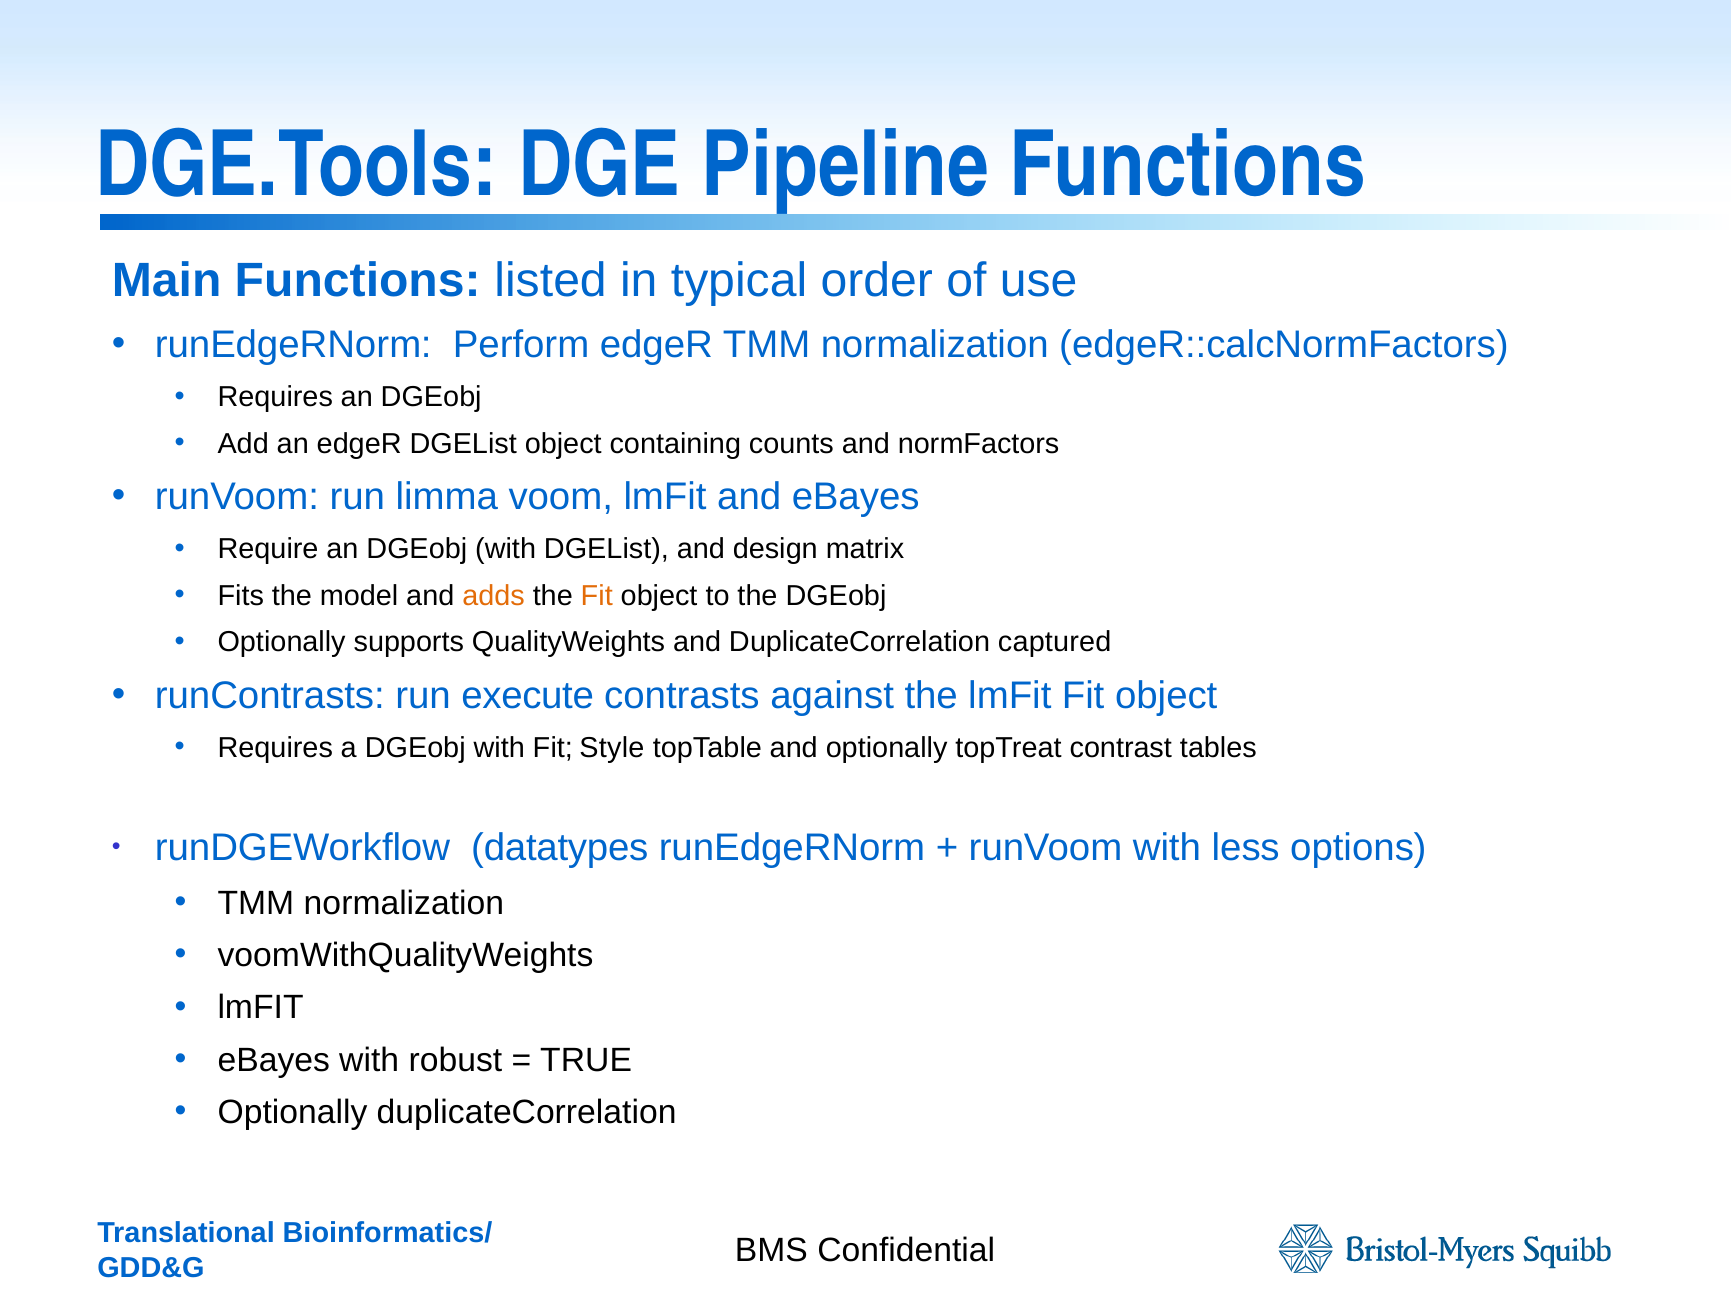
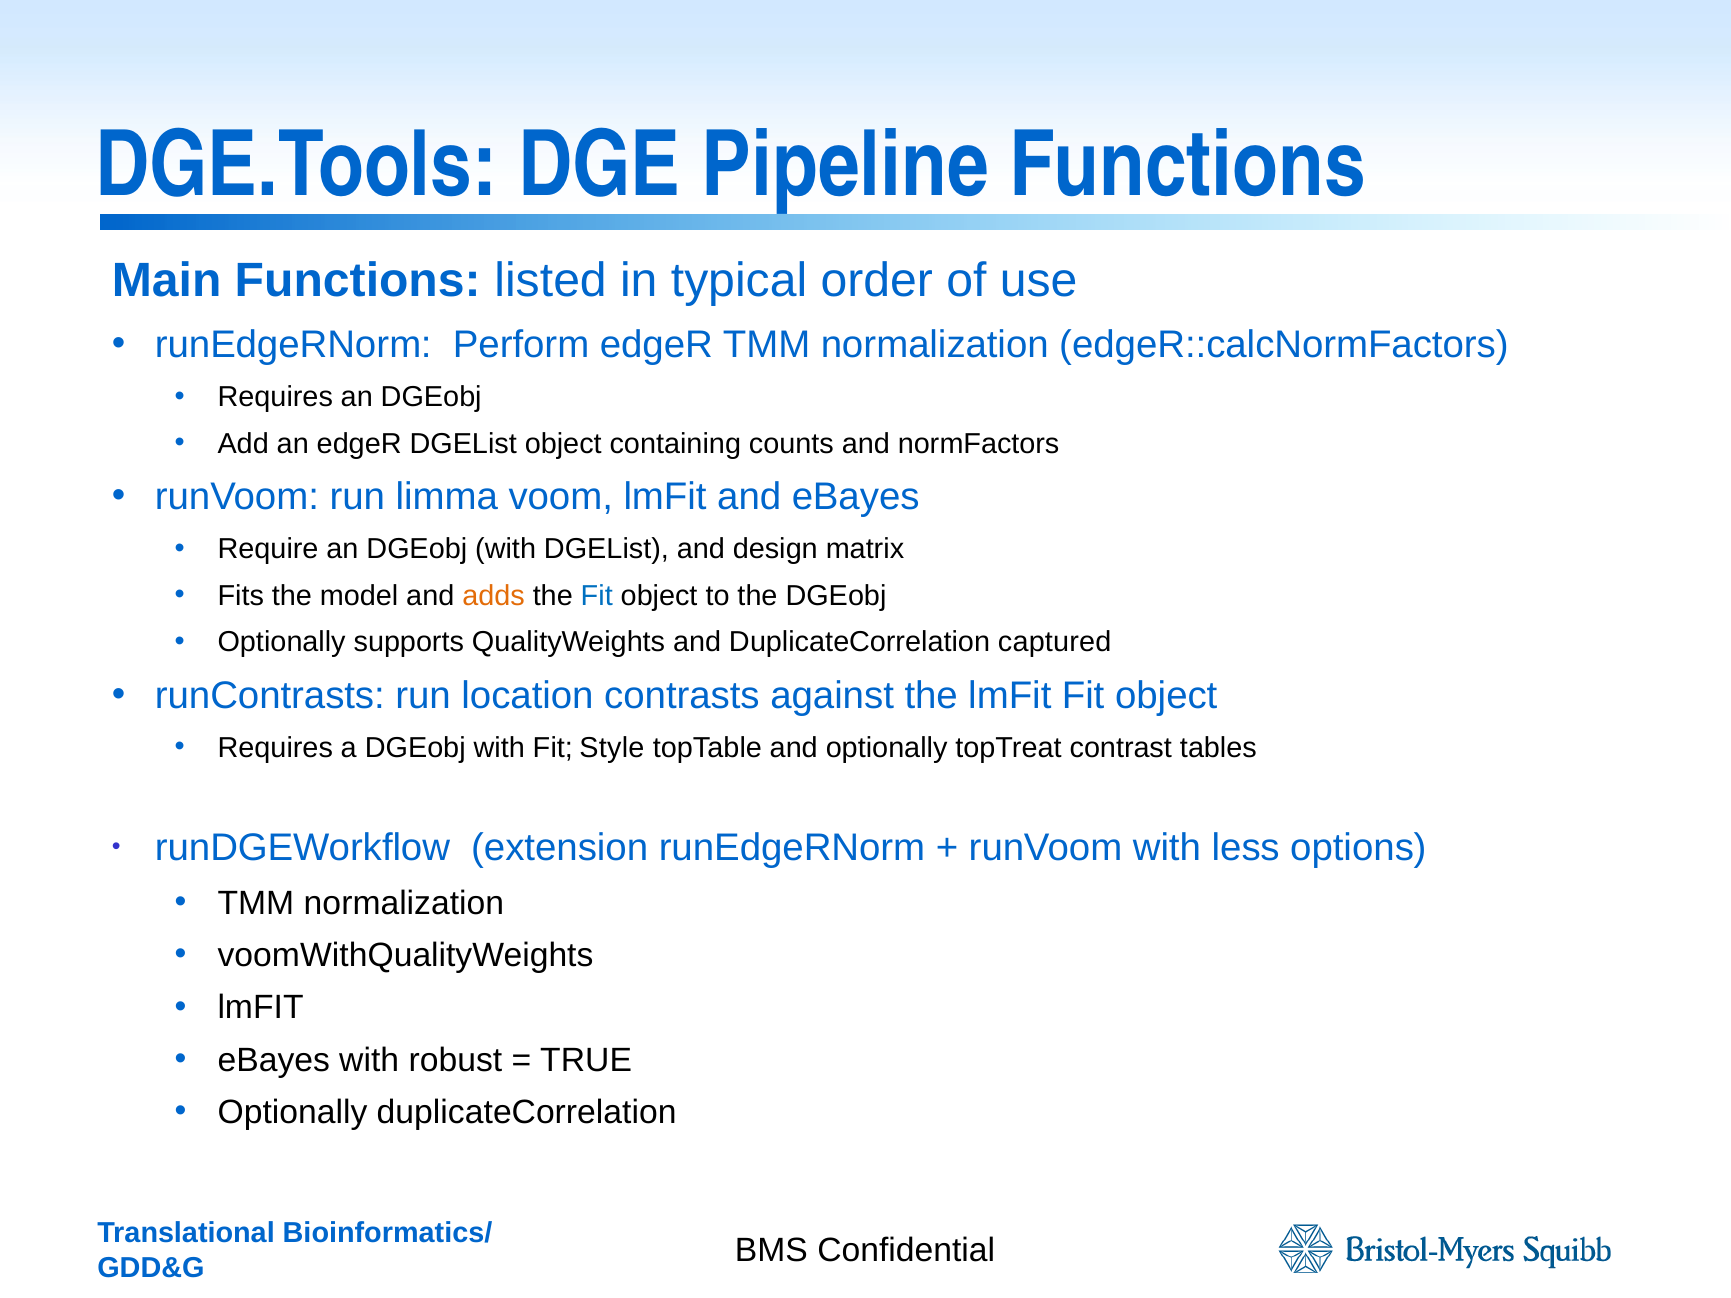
Fit at (597, 596) colour: orange -> blue
execute: execute -> location
datatypes: datatypes -> extension
